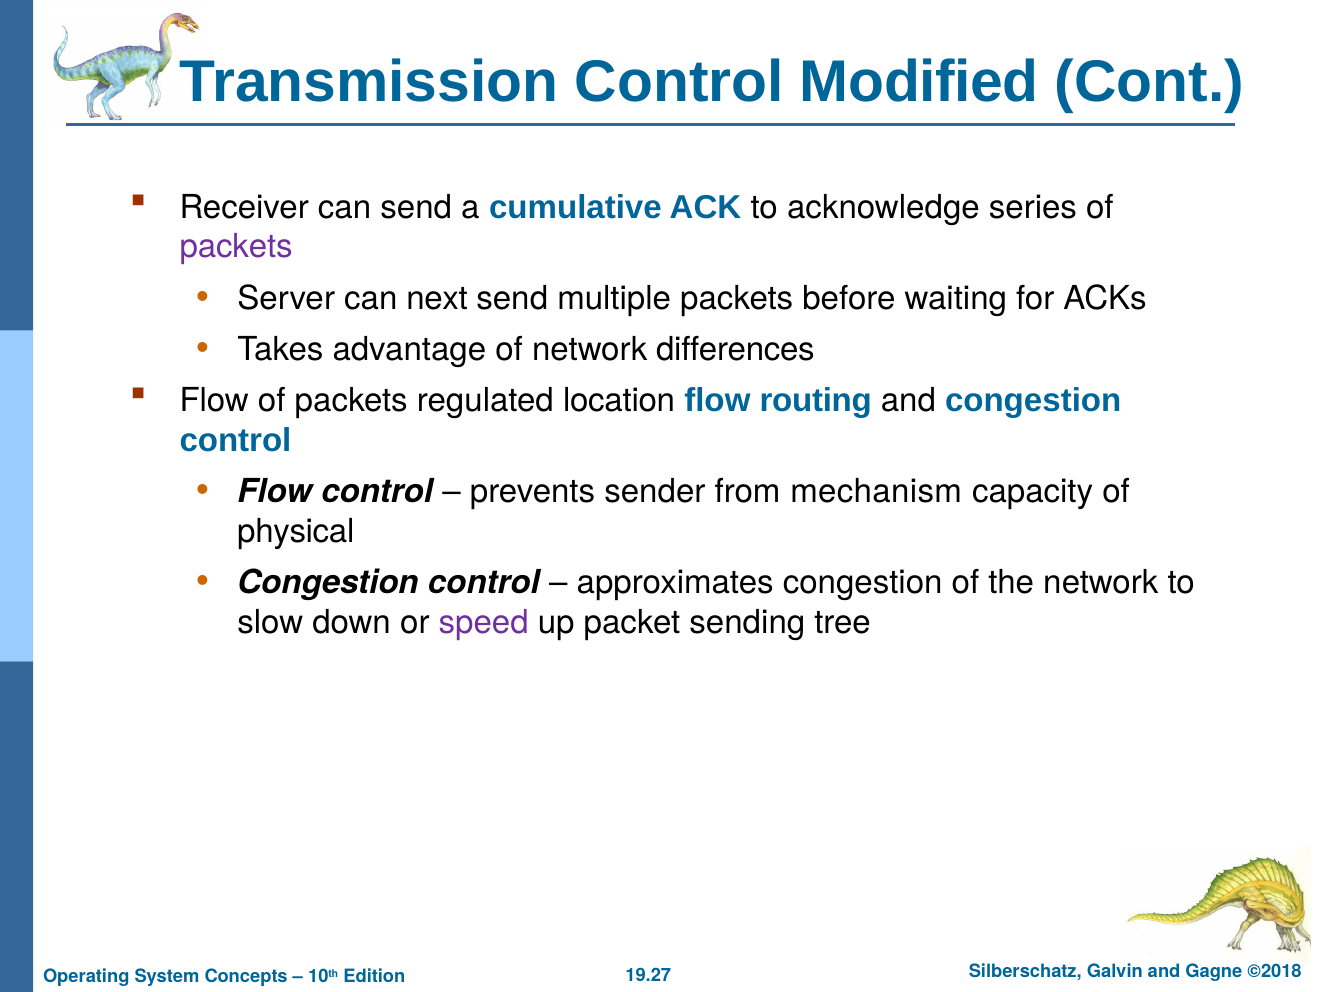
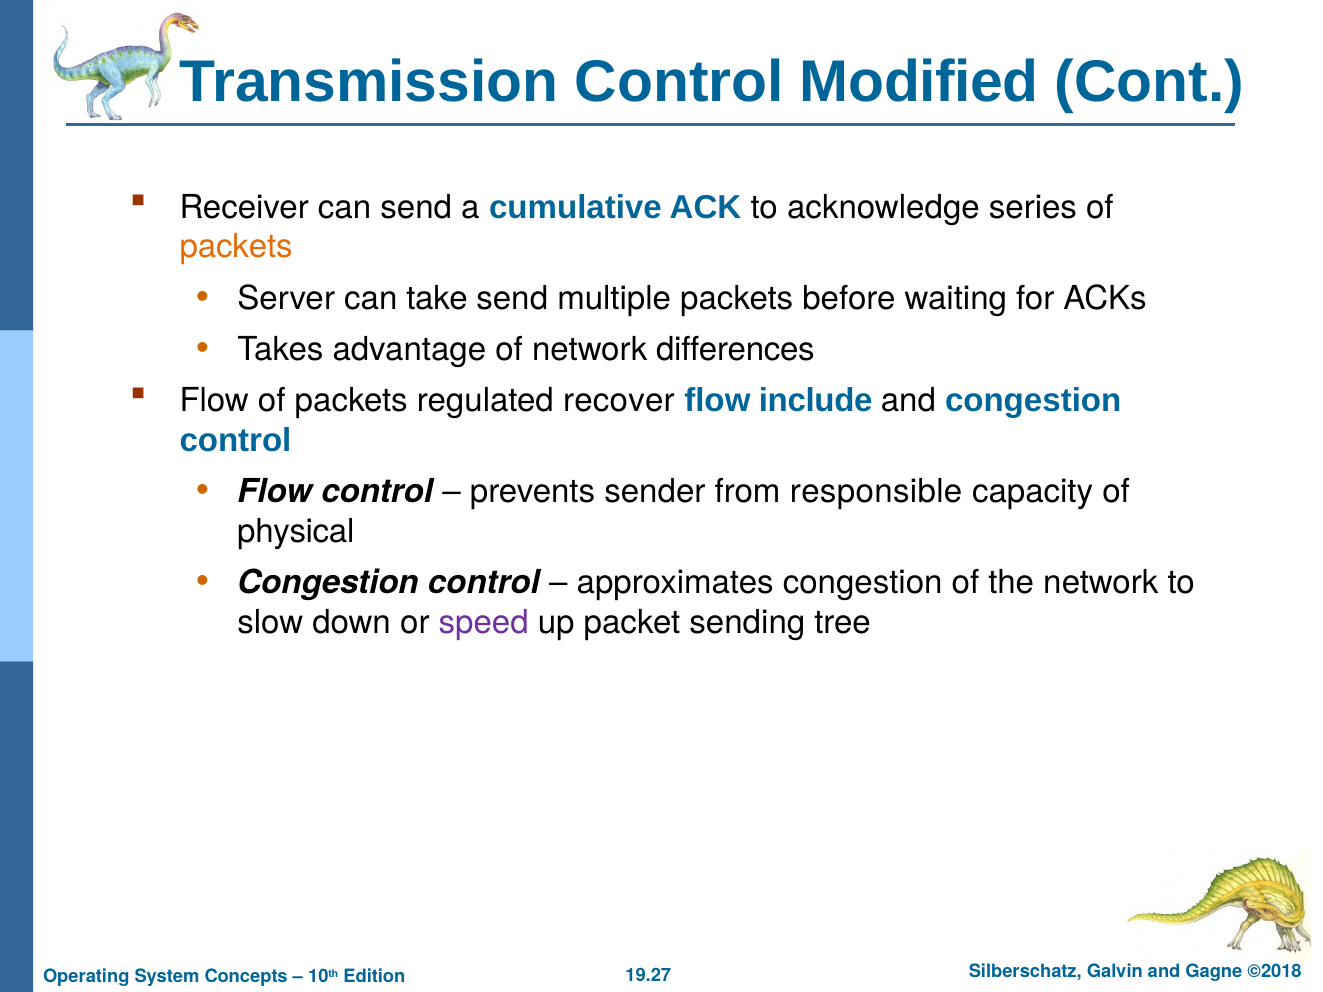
packets at (236, 247) colour: purple -> orange
next: next -> take
location: location -> recover
routing: routing -> include
mechanism: mechanism -> responsible
